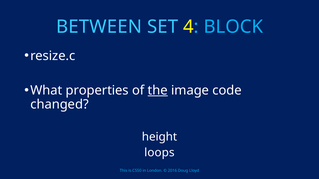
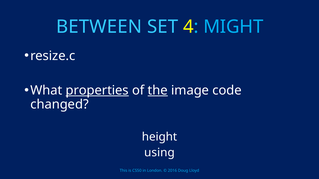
BLOCK: BLOCK -> MIGHT
properties underline: none -> present
loops: loops -> using
